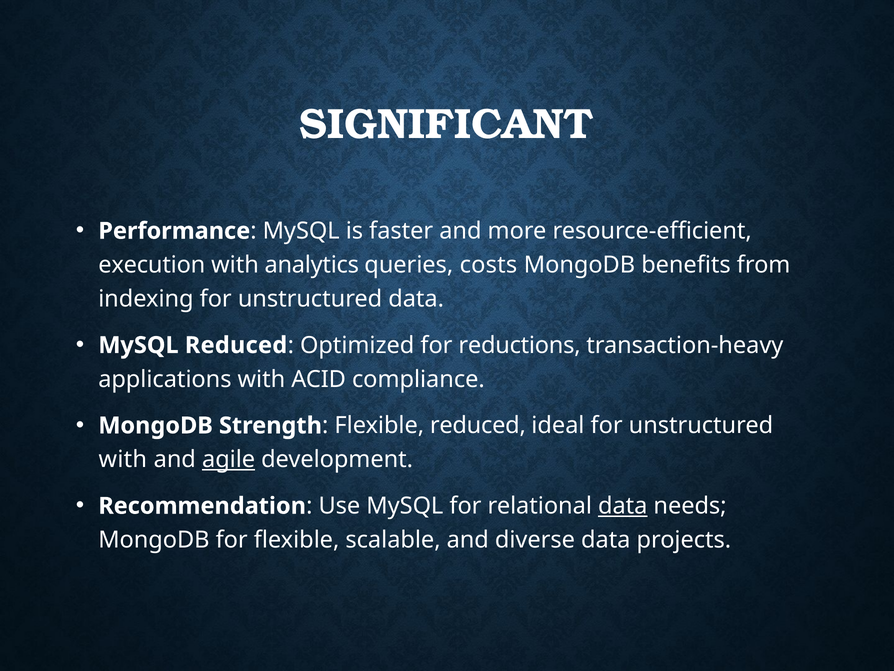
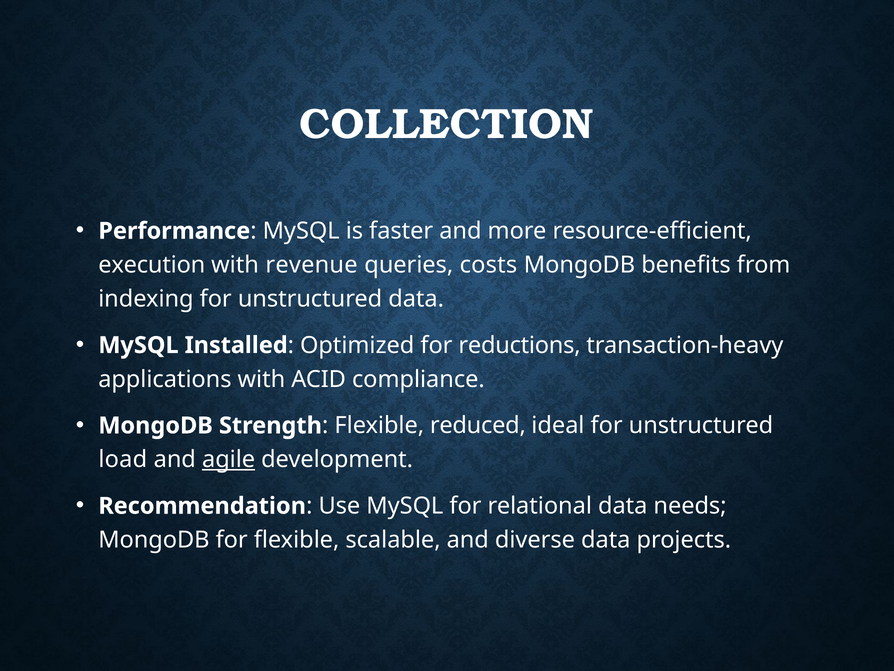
SIGNIFICANT: SIGNIFICANT -> COLLECTION
analytics: analytics -> revenue
MySQL Reduced: Reduced -> Installed
with at (123, 459): with -> load
data at (623, 506) underline: present -> none
